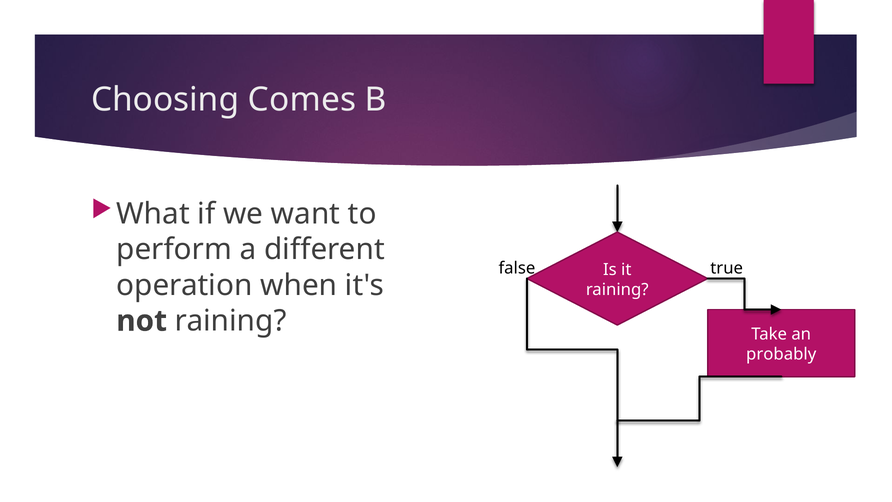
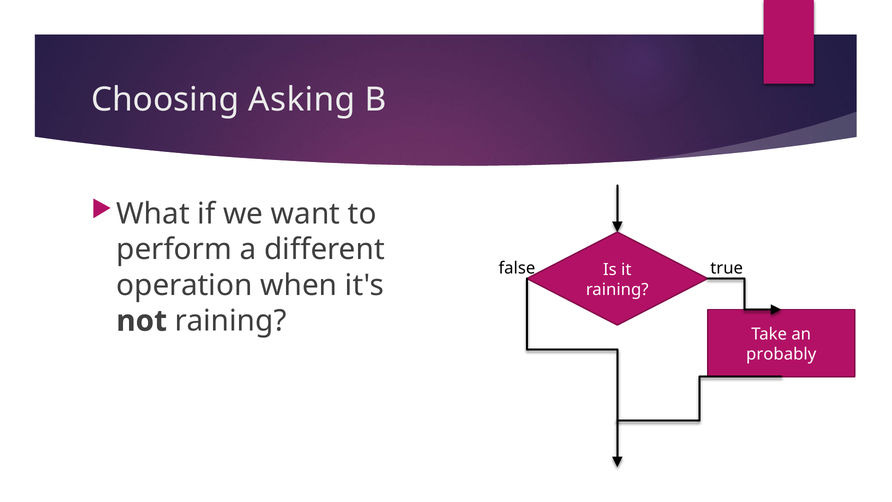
Comes: Comes -> Asking
